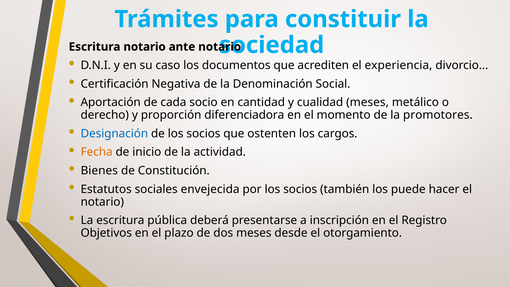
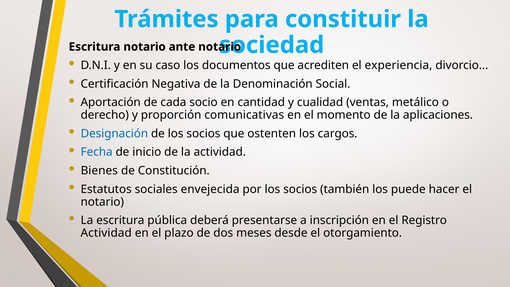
cualidad meses: meses -> ventas
diferenciadora: diferenciadora -> comunicativas
promotores: promotores -> aplicaciones
Fecha colour: orange -> blue
Objetivos at (106, 233): Objetivos -> Actividad
